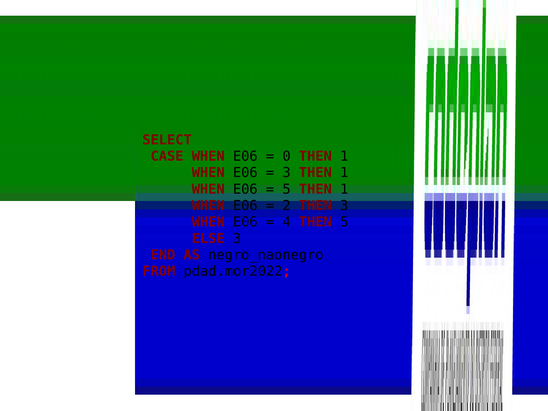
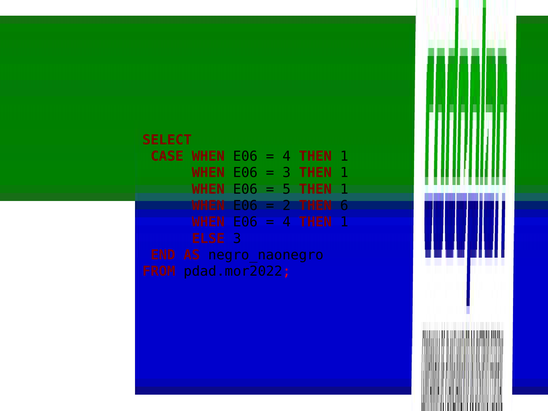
0 at (287, 156): 0 -> 4
THEN 3: 3 -> 6
5 at (344, 222): 5 -> 1
